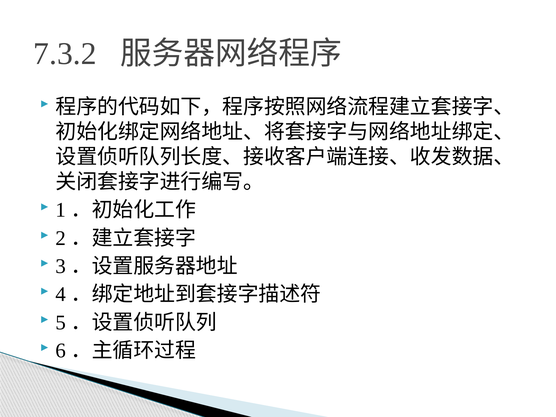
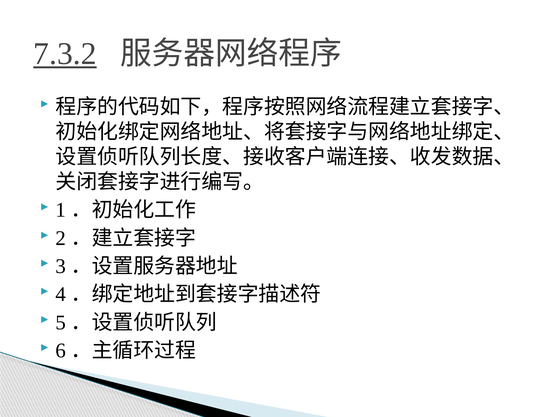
7.3.2 underline: none -> present
